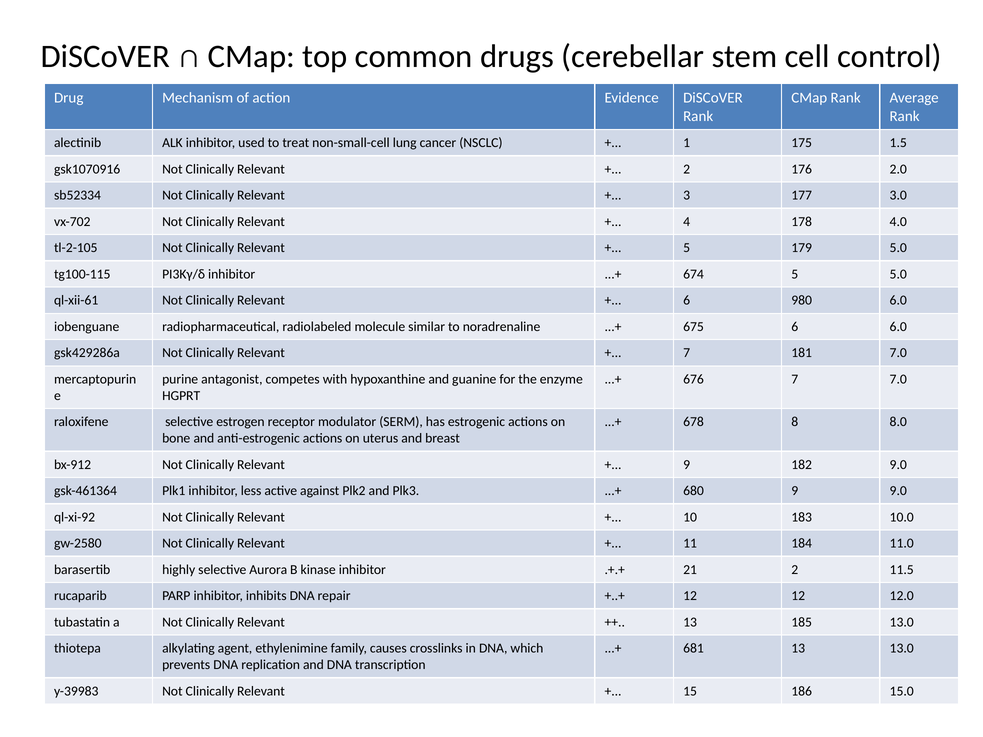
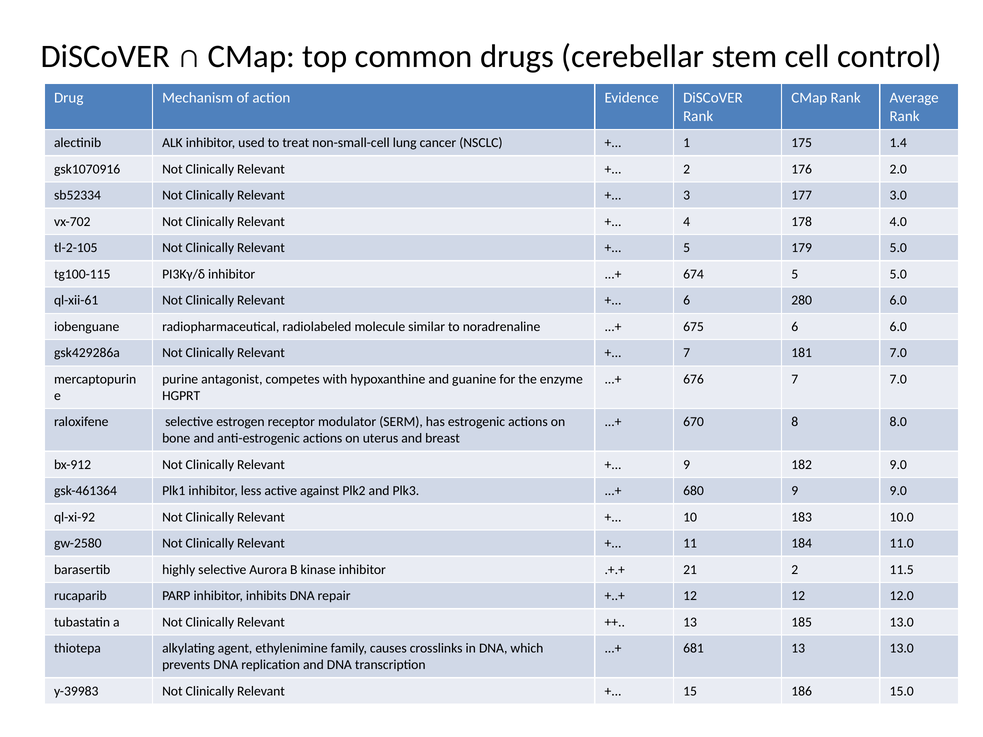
1.5: 1.5 -> 1.4
980: 980 -> 280
678: 678 -> 670
